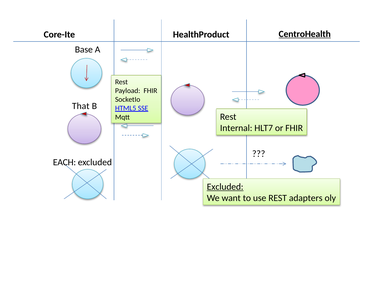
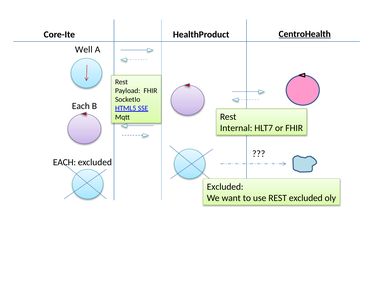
Base: Base -> Well
That at (81, 106): That -> Each
Excluded at (225, 187) underline: present -> none
REST adapters: adapters -> excluded
